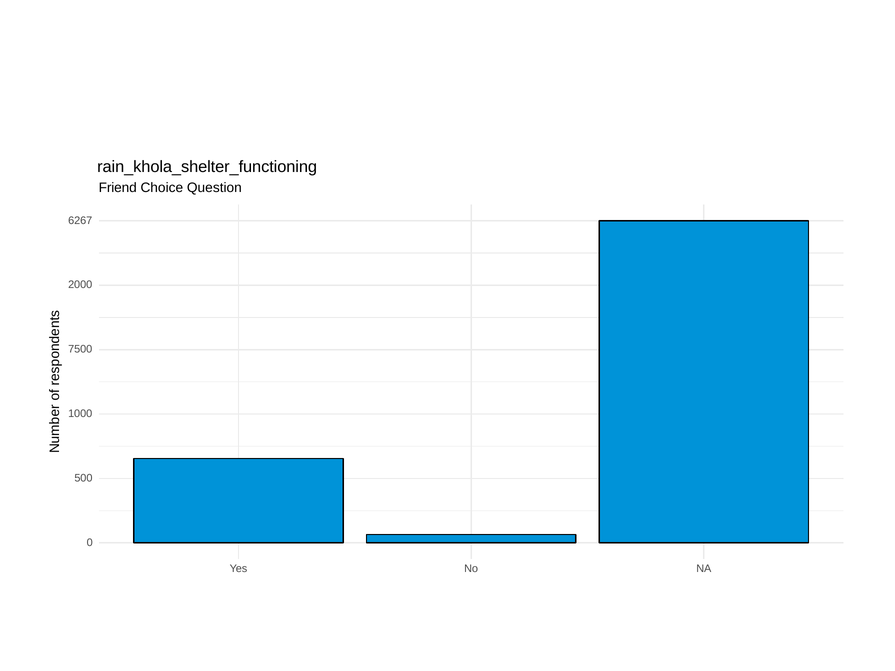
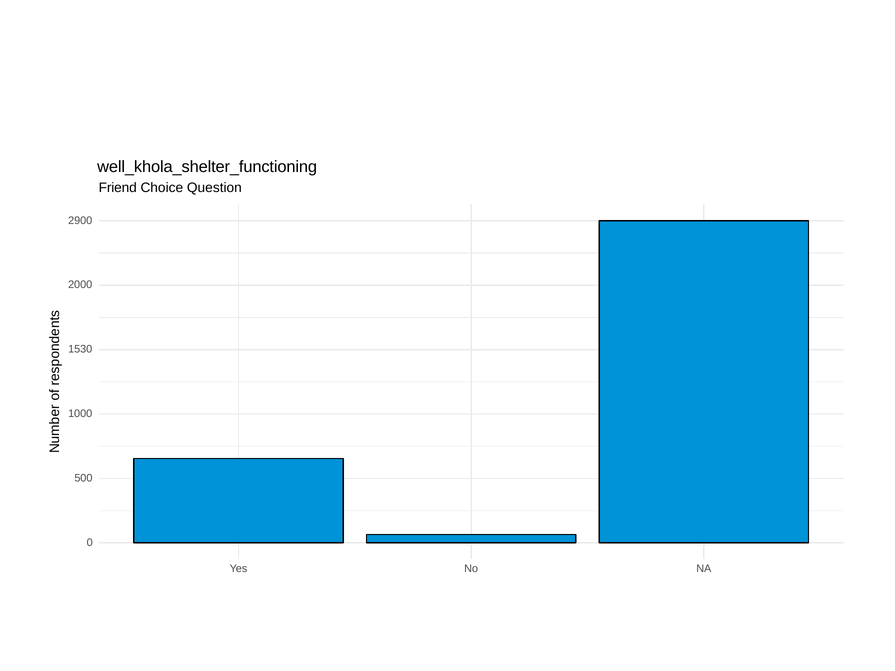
rain_khola_shelter_functioning: rain_khola_shelter_functioning -> well_khola_shelter_functioning
6267: 6267 -> 2900
7500: 7500 -> 1530
